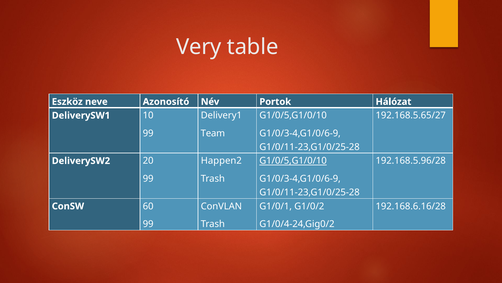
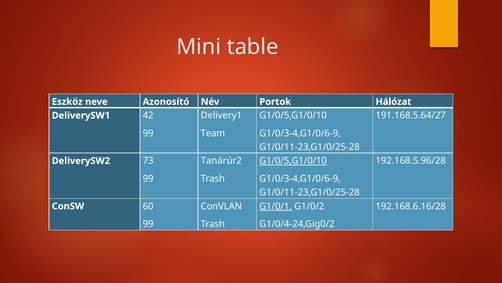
Very: Very -> Mini
192.168.5.65/27: 192.168.5.65/27 -> 191.168.5.64/27
10: 10 -> 42
Happen2: Happen2 -> Tanárúr2
20: 20 -> 73
G1/0/1 underline: none -> present
